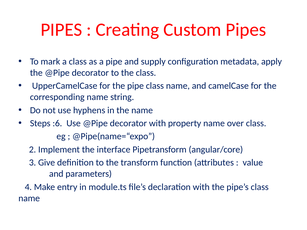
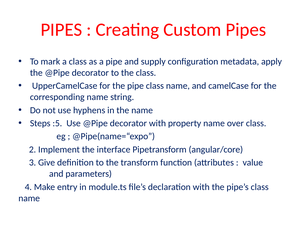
:6: :6 -> :5
